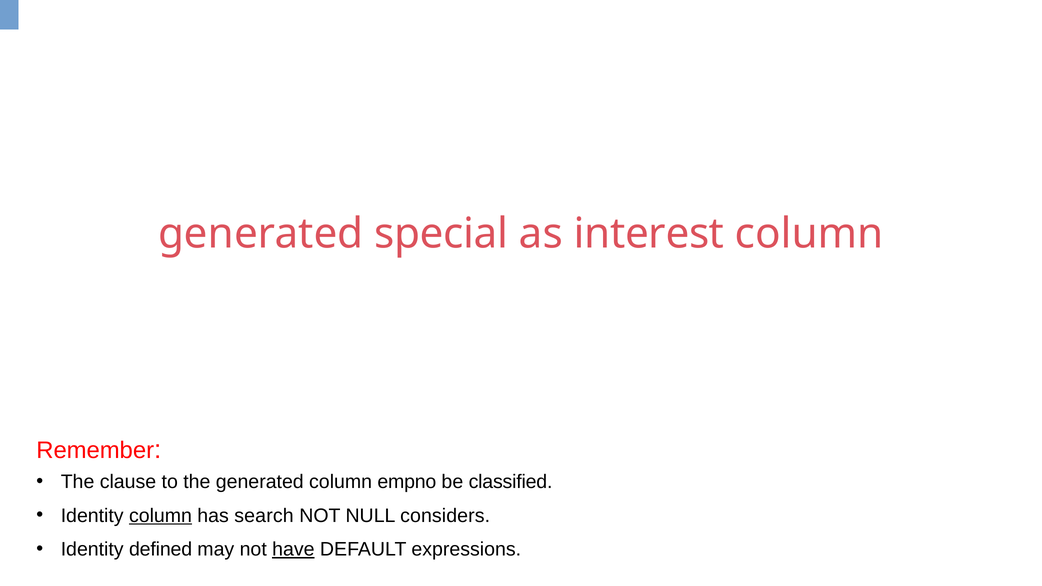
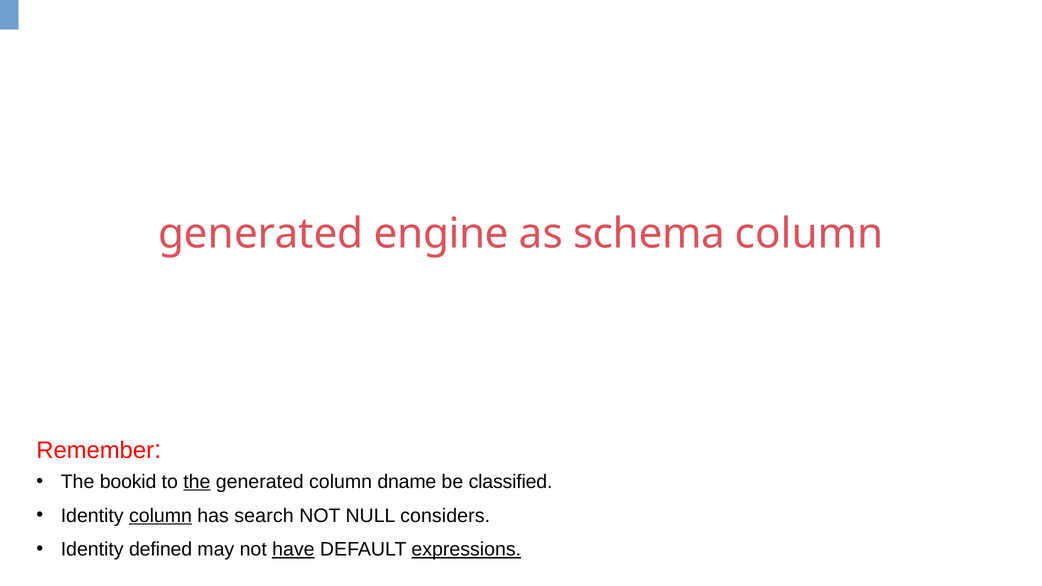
special: special -> engine
interest: interest -> schema
clause: clause -> bookid
the at (197, 482) underline: none -> present
empno: empno -> dname
expressions underline: none -> present
